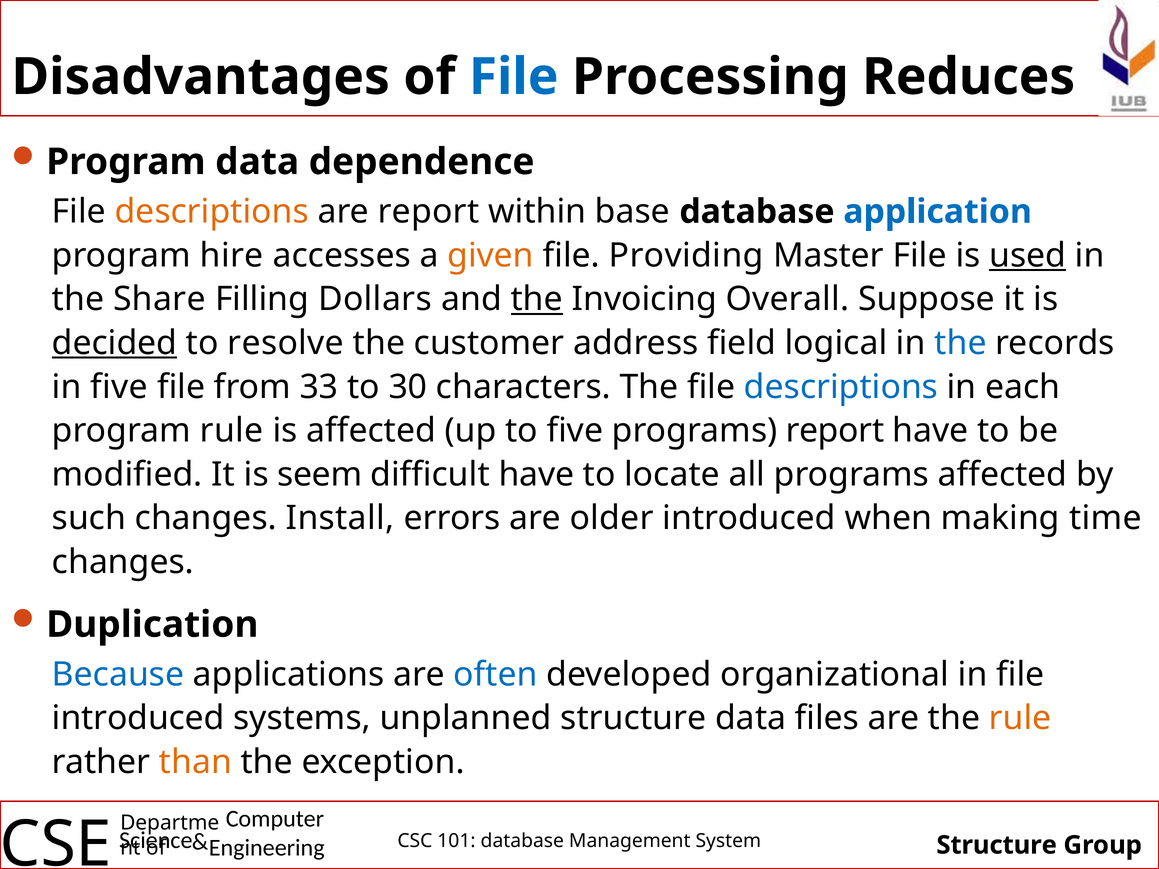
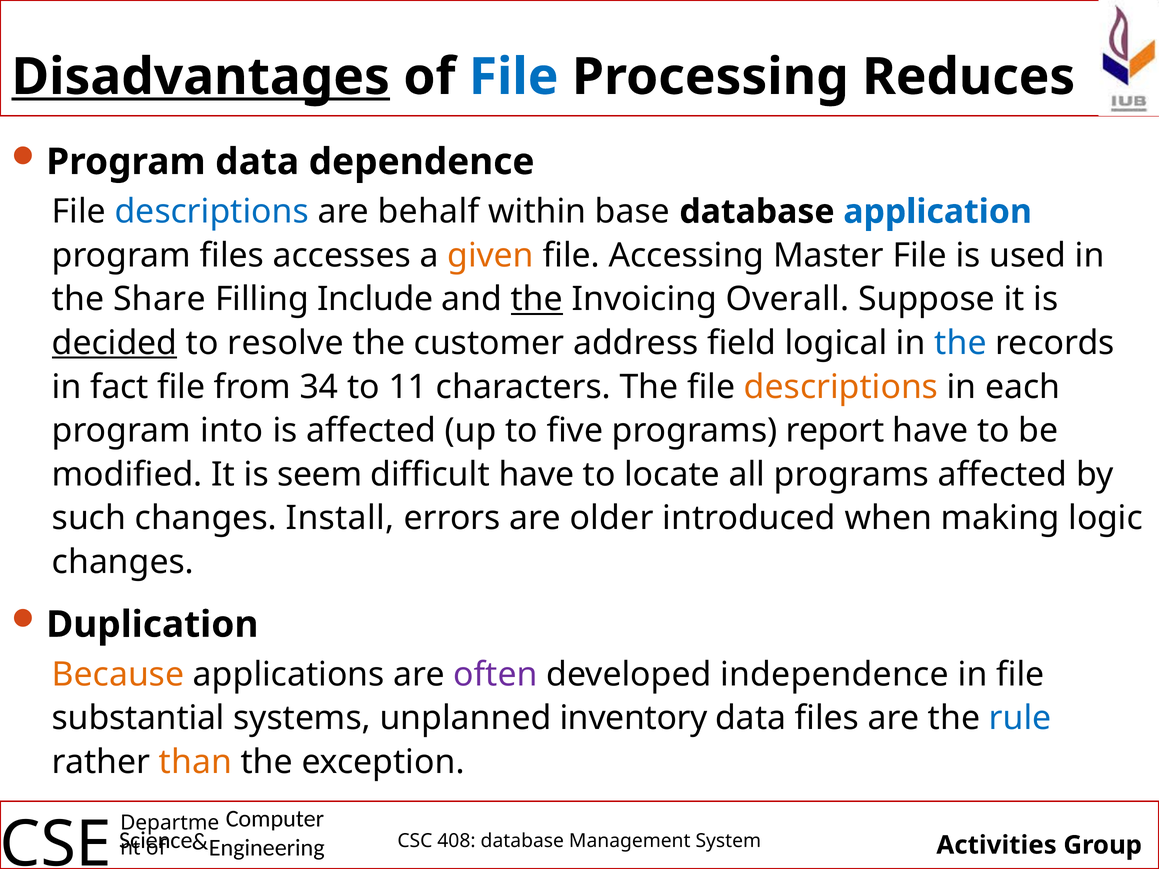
Disadvantages underline: none -> present
descriptions at (212, 212) colour: orange -> blue
are report: report -> behalf
program hire: hire -> files
Providing: Providing -> Accessing
used underline: present -> none
Dollars: Dollars -> Include
in five: five -> fact
33: 33 -> 34
30: 30 -> 11
descriptions at (841, 387) colour: blue -> orange
program rule: rule -> into
time: time -> logic
Because colour: blue -> orange
often colour: blue -> purple
organizational: organizational -> independence
introduced at (138, 718): introduced -> substantial
unplanned structure: structure -> inventory
rule at (1020, 718) colour: orange -> blue
Structure at (997, 845): Structure -> Activities
101: 101 -> 408
